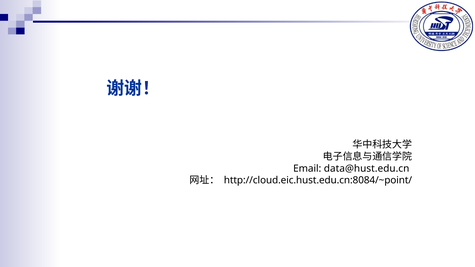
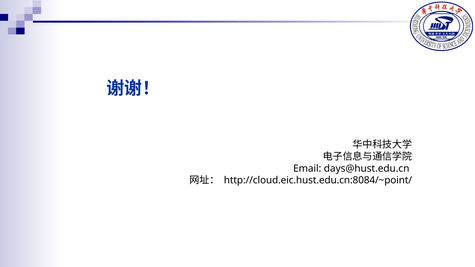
data@hust.edu.cn: data@hust.edu.cn -> days@hust.edu.cn
